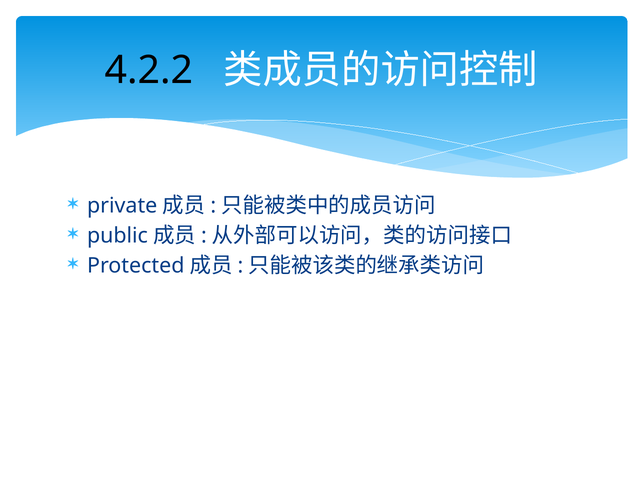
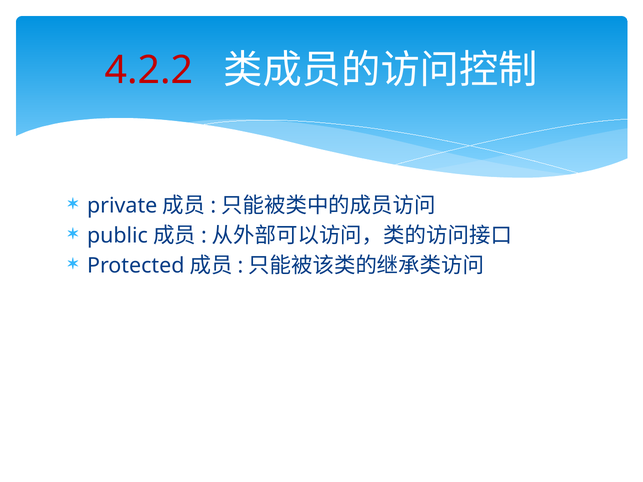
4.2.2 colour: black -> red
